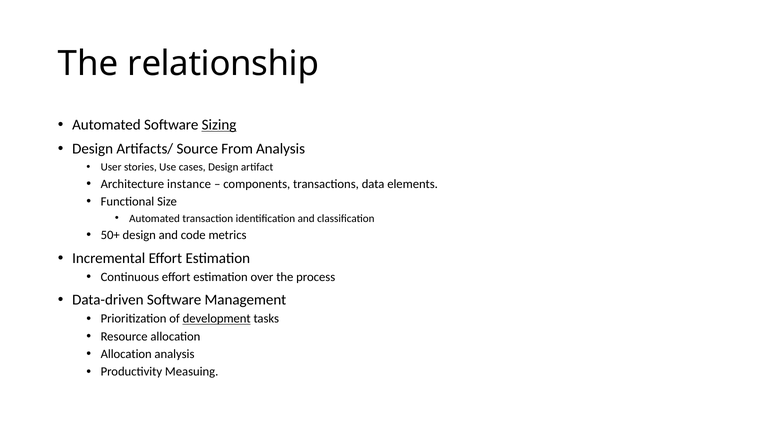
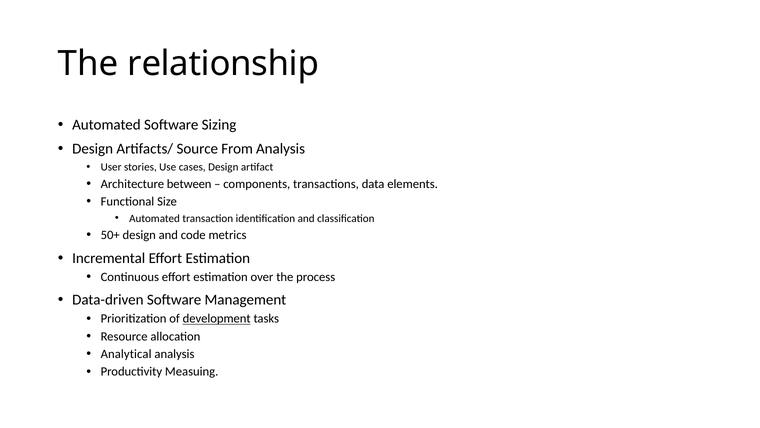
Sizing underline: present -> none
instance: instance -> between
Allocation at (126, 354): Allocation -> Analytical
